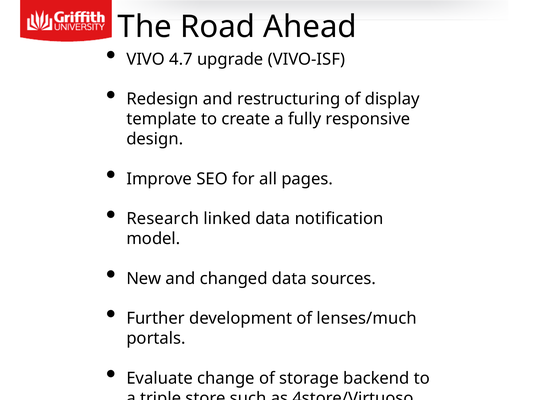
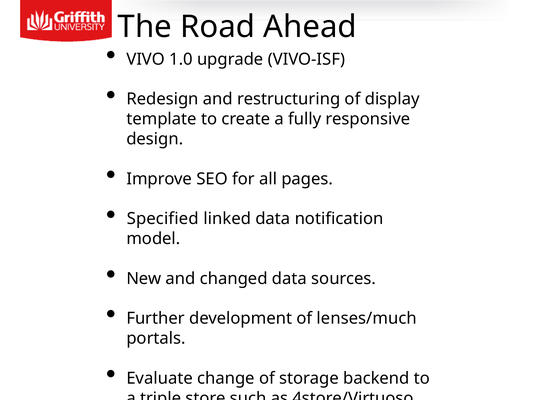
4.7: 4.7 -> 1.0
Research: Research -> Specified
